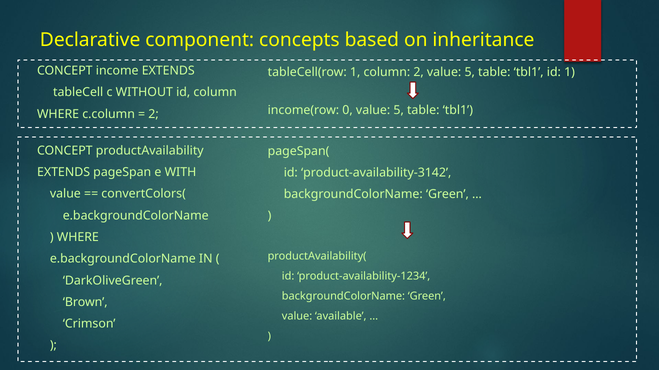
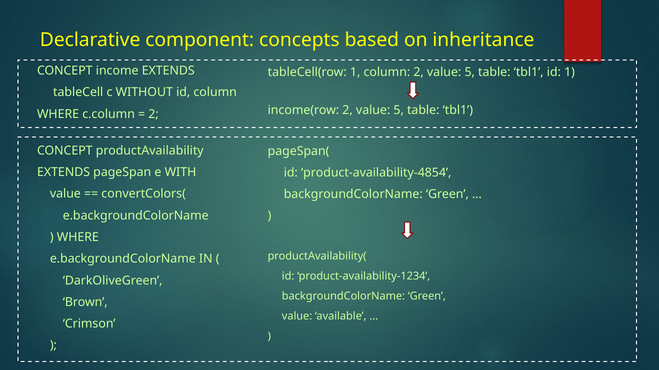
income(row 0: 0 -> 2
product-availability-3142: product-availability-3142 -> product-availability-4854
